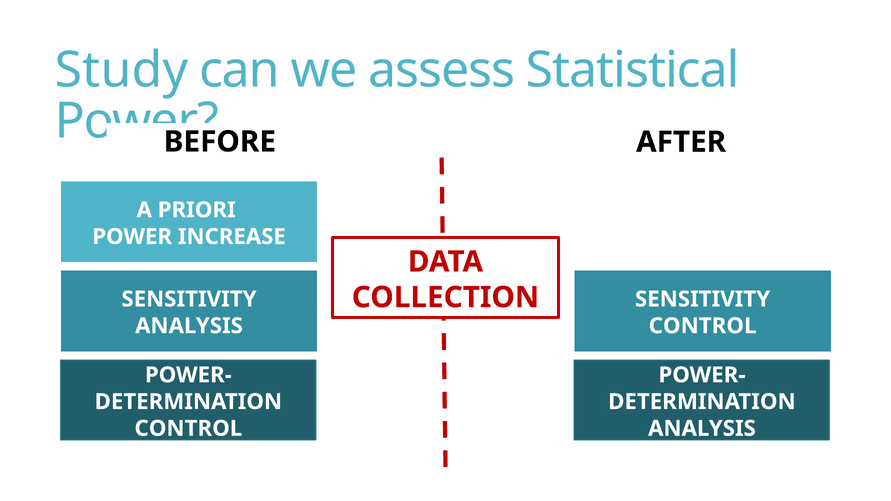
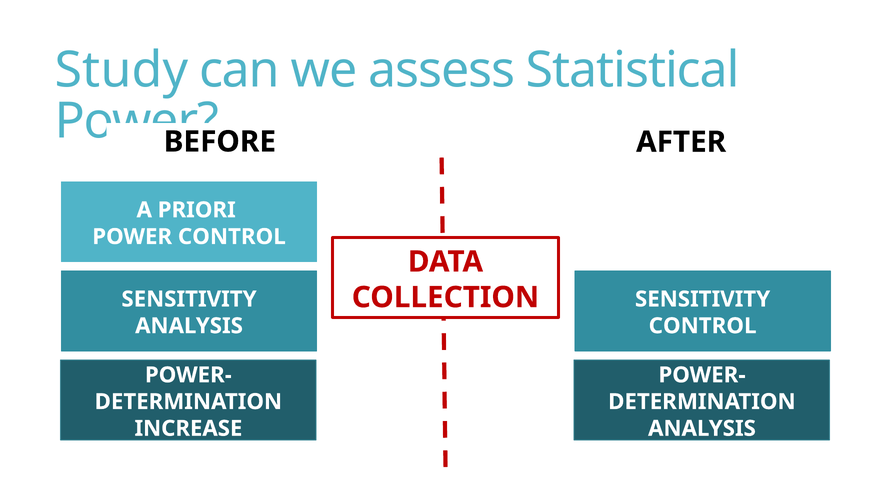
POWER INCREASE: INCREASE -> CONTROL
CONTROL at (188, 429): CONTROL -> INCREASE
